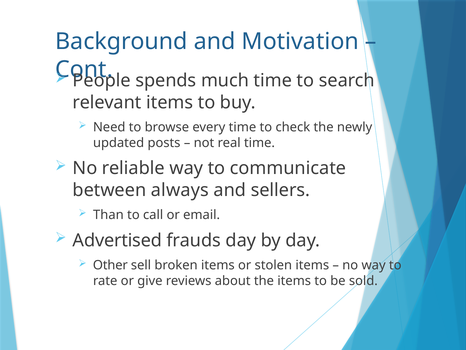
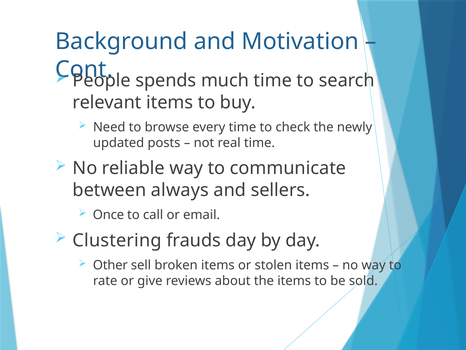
Than: Than -> Once
Advertised: Advertised -> Clustering
